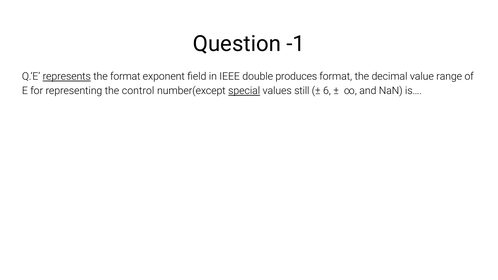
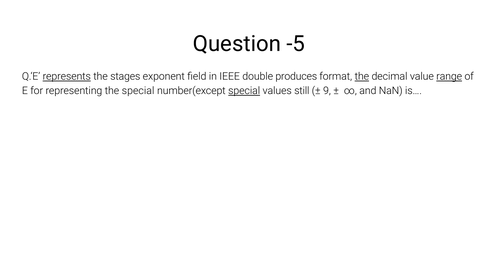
-1: -1 -> -5
the format: format -> stages
the at (362, 77) underline: none -> present
range underline: none -> present
the control: control -> special
6: 6 -> 9
